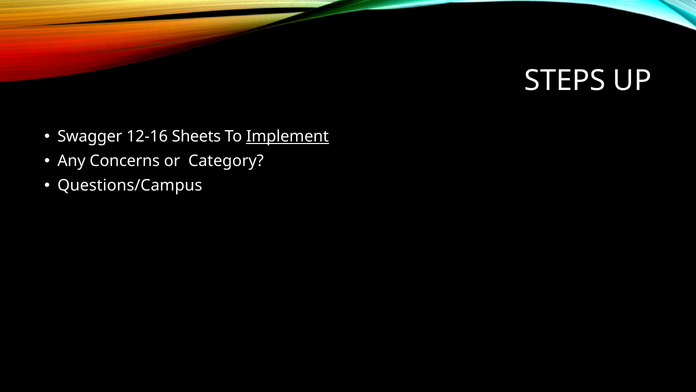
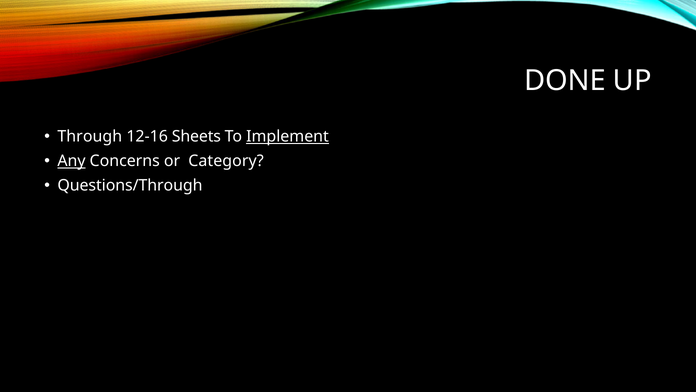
STEPS: STEPS -> DONE
Swagger: Swagger -> Through
Any underline: none -> present
Questions/Campus: Questions/Campus -> Questions/Through
